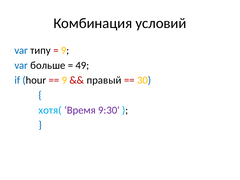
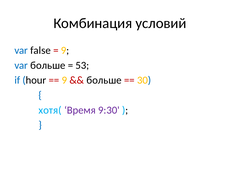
типу: типу -> false
49: 49 -> 53
правый at (104, 80): правый -> больше
